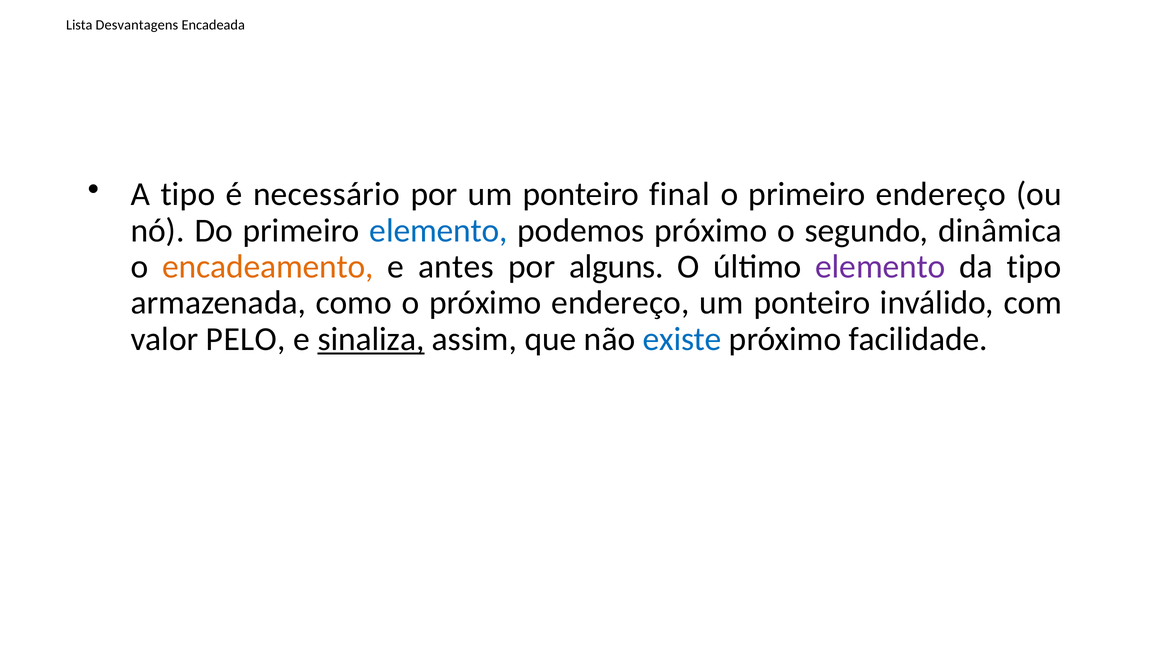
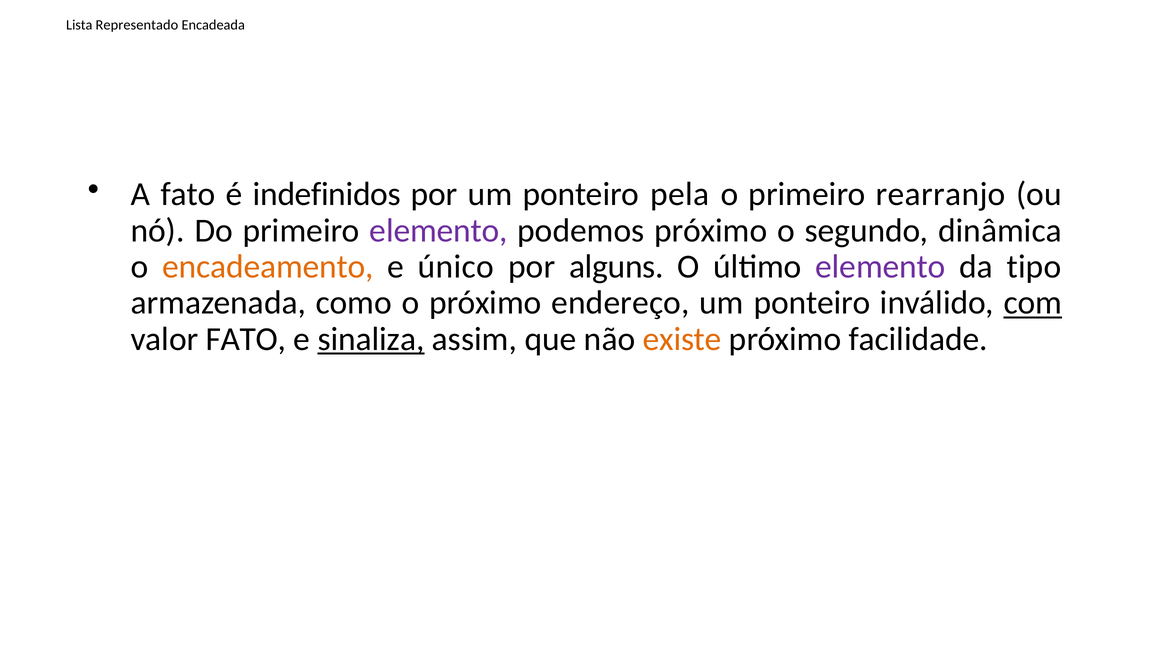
Desvantagens: Desvantagens -> Representado
A tipo: tipo -> fato
necessário: necessário -> indefinidos
final: final -> pela
primeiro endereço: endereço -> rearranjo
elemento at (439, 231) colour: blue -> purple
antes: antes -> único
com underline: none -> present
valor PELO: PELO -> FATO
existe colour: blue -> orange
